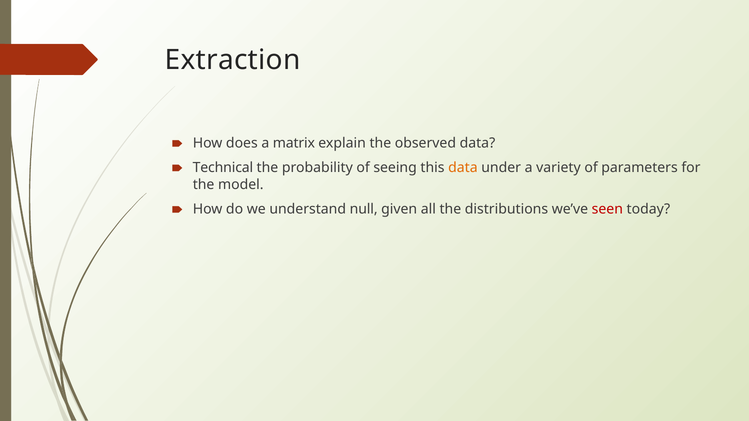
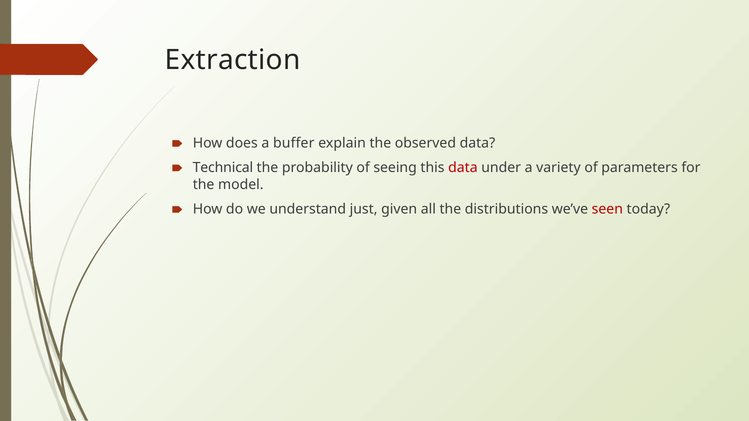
matrix: matrix -> buffer
data at (463, 168) colour: orange -> red
null: null -> just
